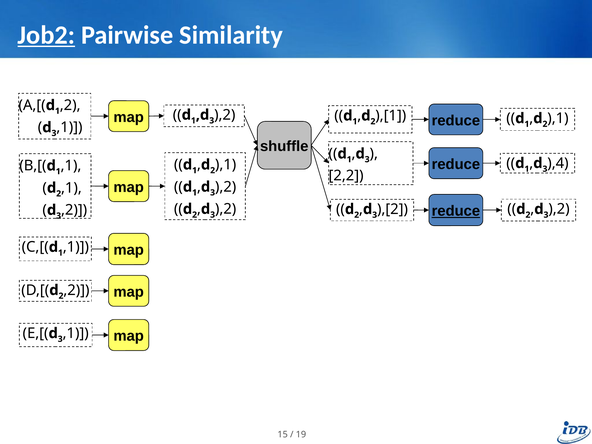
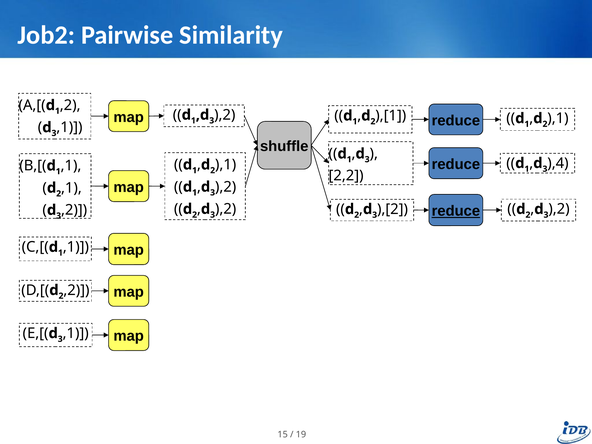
Job2 underline: present -> none
